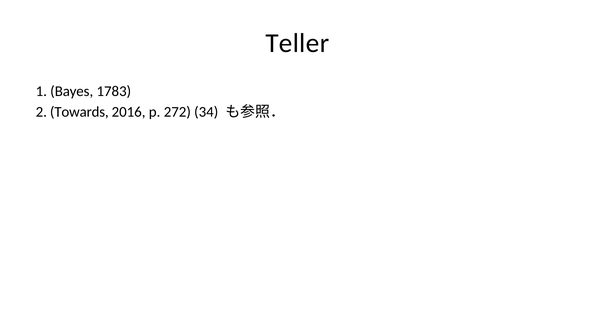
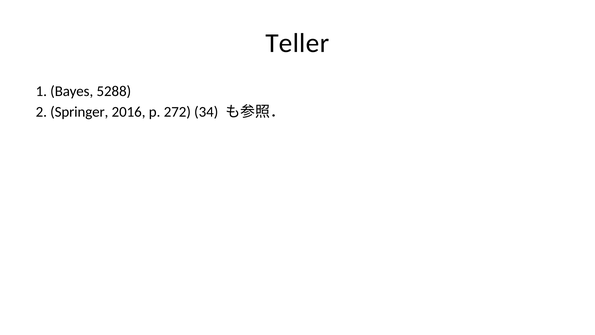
1783: 1783 -> 5288
Towards: Towards -> Springer
